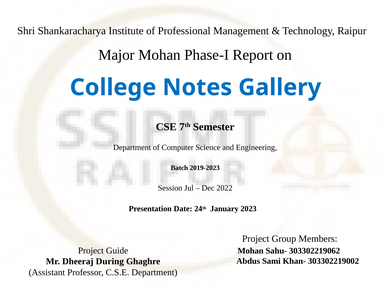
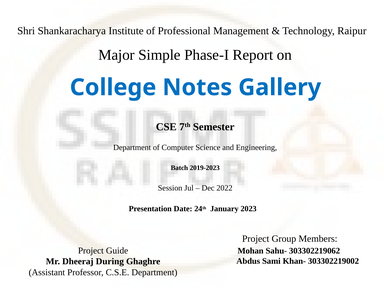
Major Mohan: Mohan -> Simple
